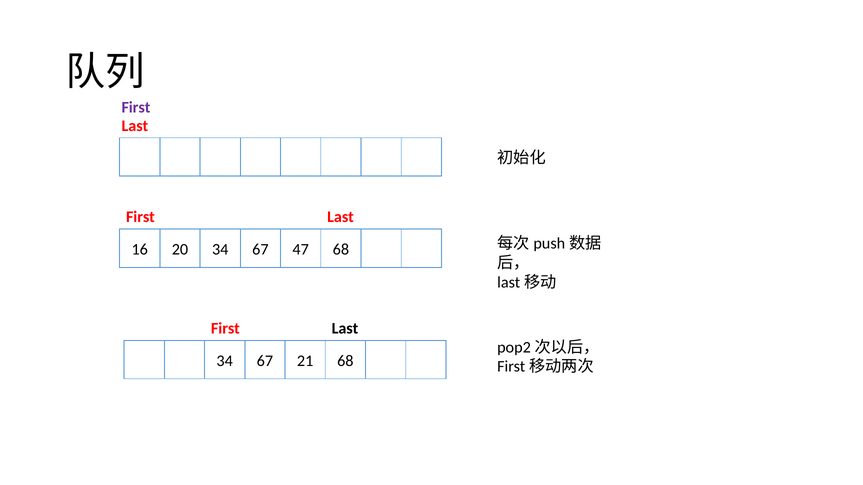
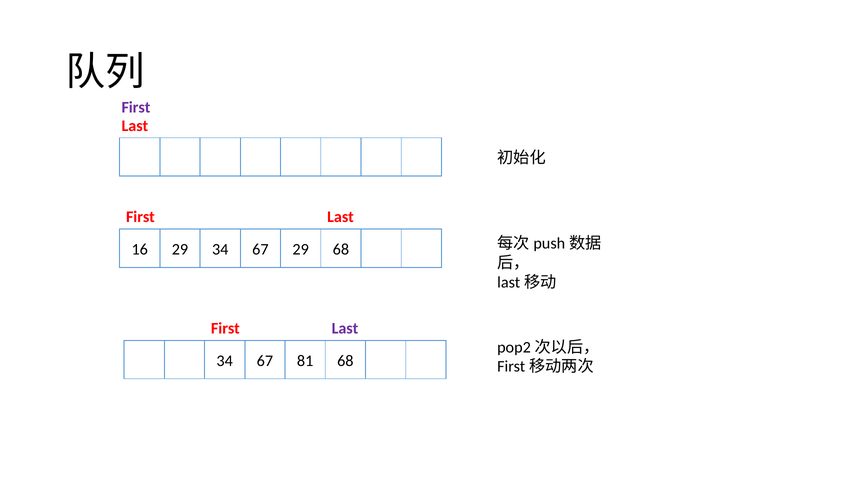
16 20: 20 -> 29
67 47: 47 -> 29
Last at (345, 329) colour: black -> purple
21: 21 -> 81
